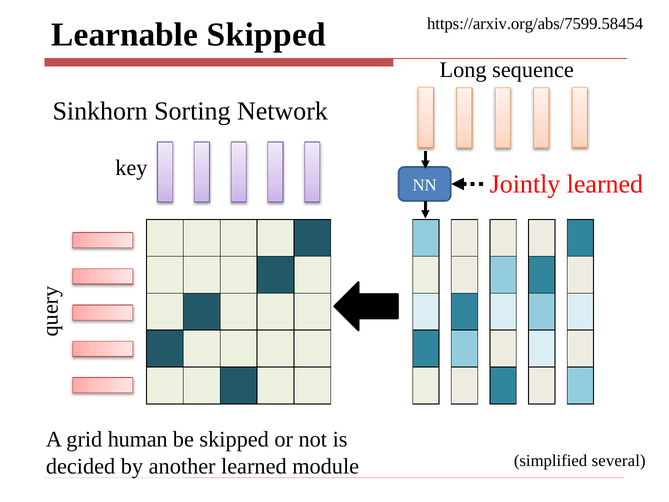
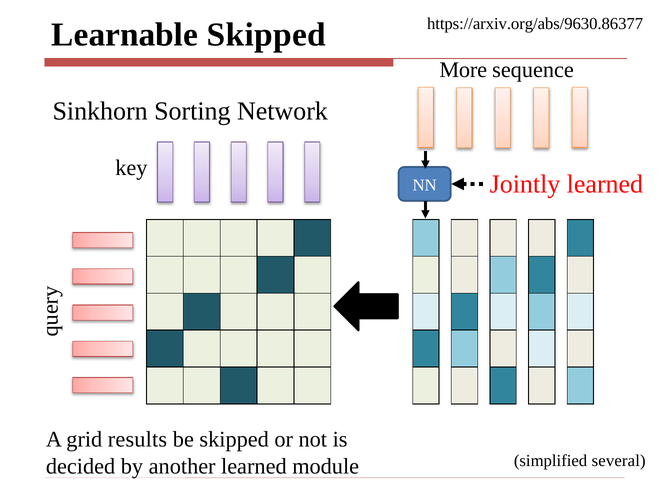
https://arxiv.org/abs/7599.58454: https://arxiv.org/abs/7599.58454 -> https://arxiv.org/abs/9630.86377
Long: Long -> More
human: human -> results
